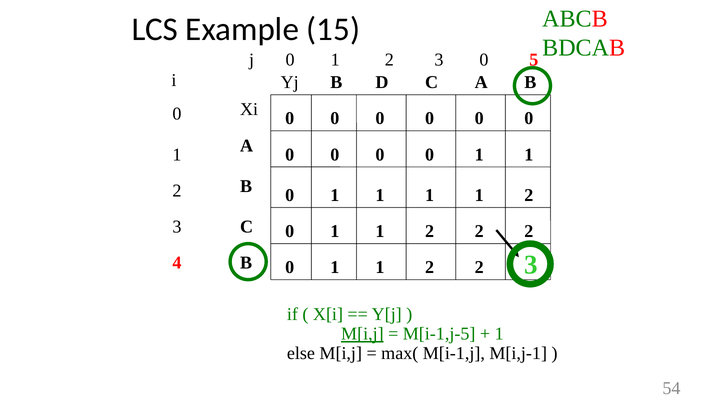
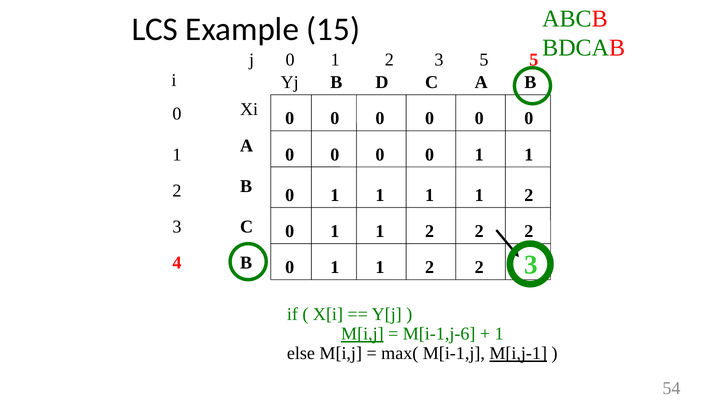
3 0: 0 -> 5
M[i-1,j-5: M[i-1,j-5 -> M[i-1,j-6
M[i,j-1 underline: none -> present
